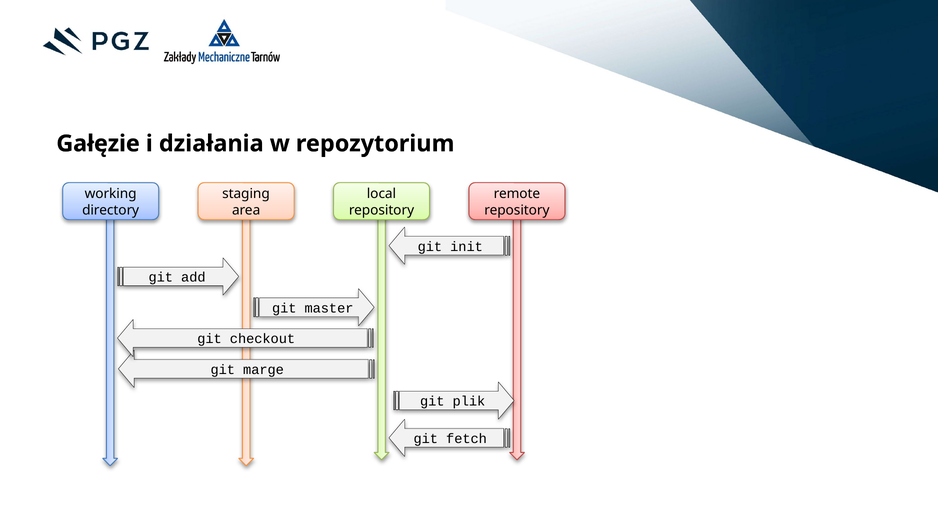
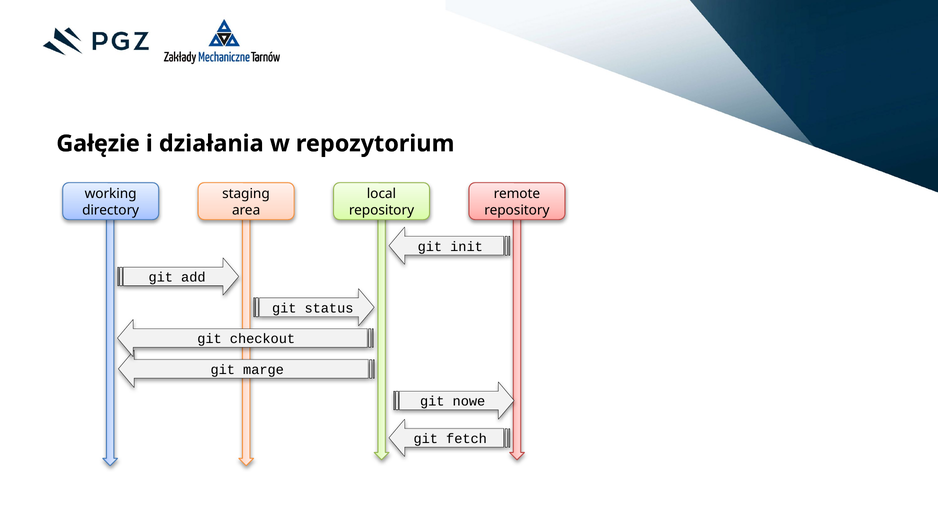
master: master -> status
plik: plik -> nowe
